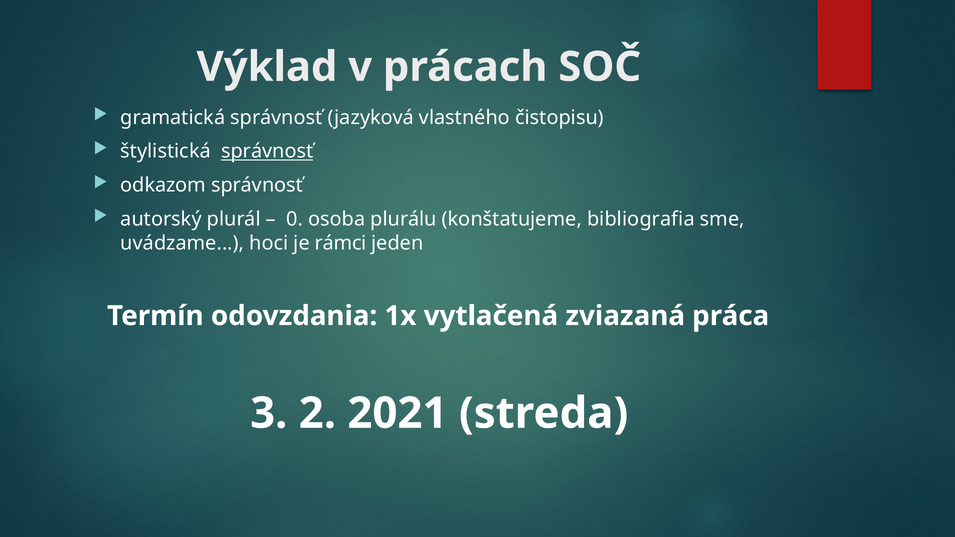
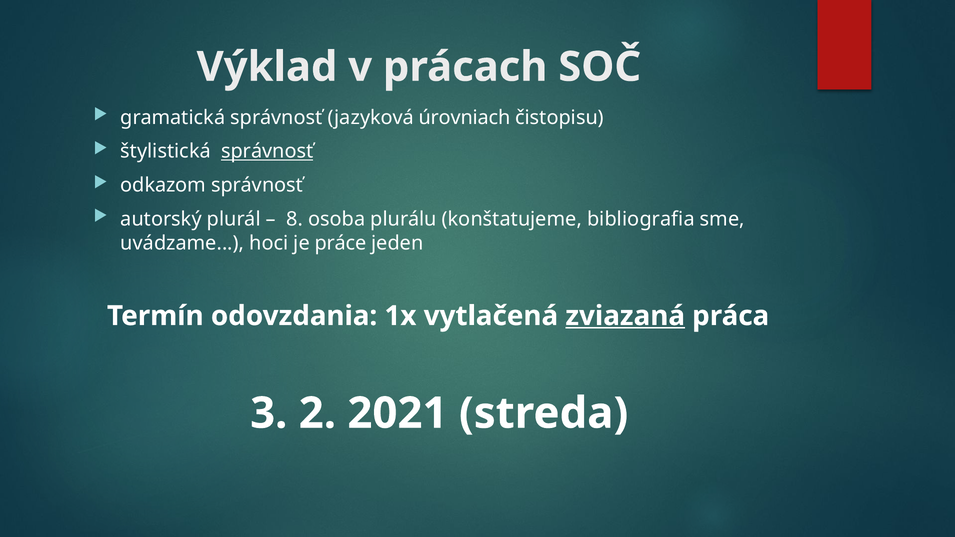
vlastného: vlastného -> úrovniach
0: 0 -> 8
rámci: rámci -> práce
zviazaná underline: none -> present
